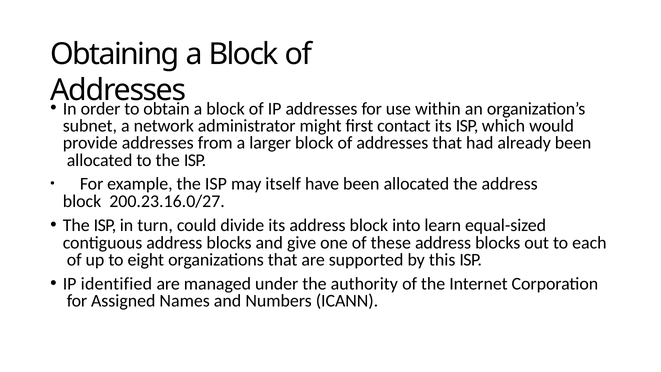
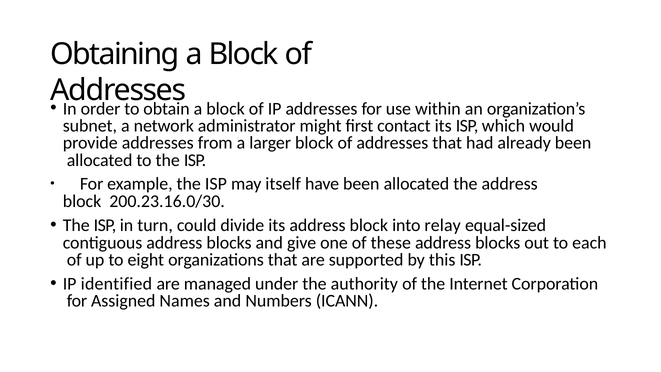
200.23.16.0/27: 200.23.16.0/27 -> 200.23.16.0/30
learn: learn -> relay
